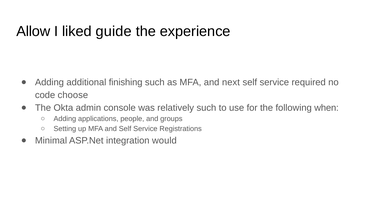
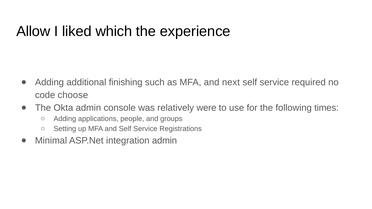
guide: guide -> which
relatively such: such -> were
when: when -> times
integration would: would -> admin
